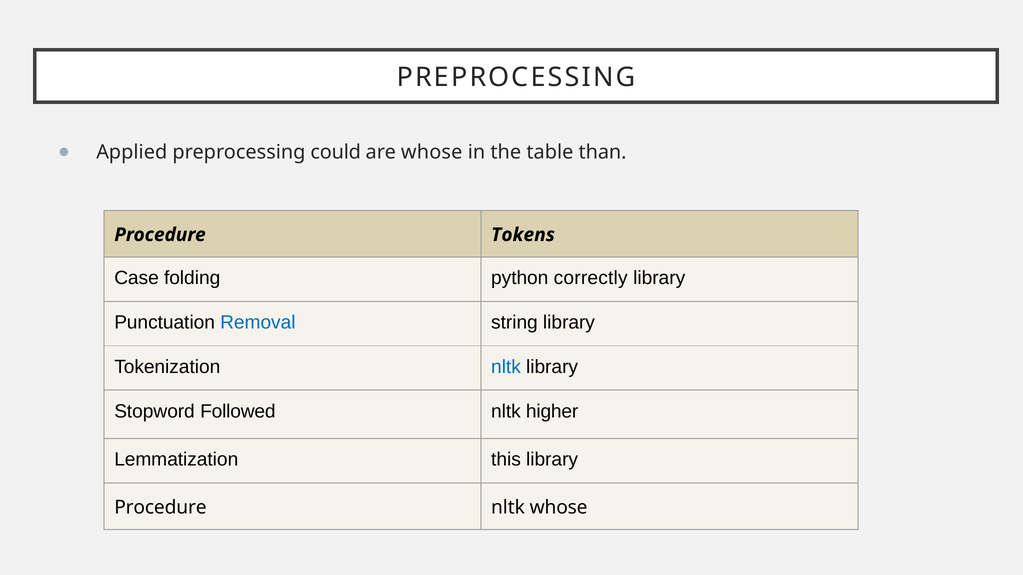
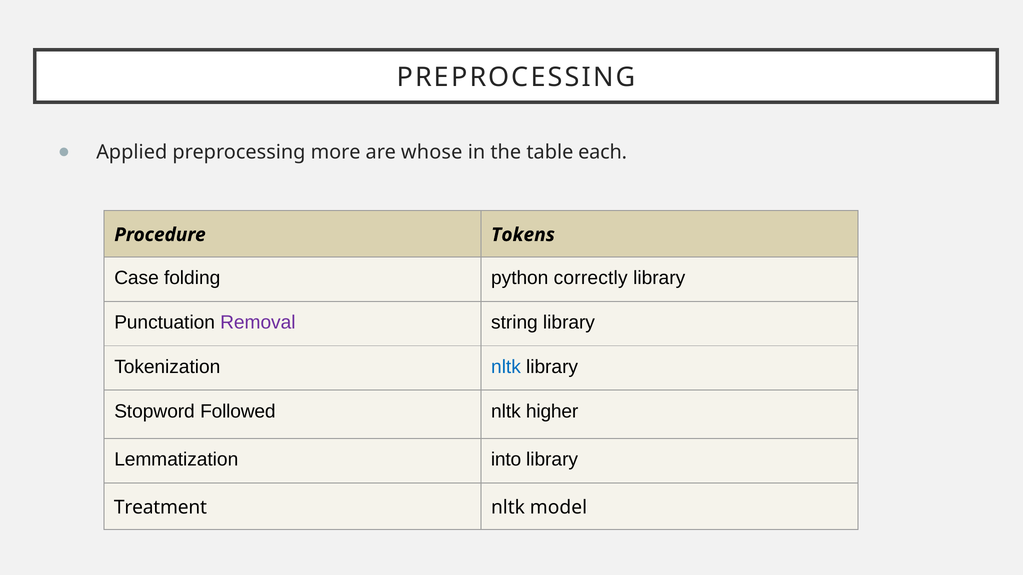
could: could -> more
than: than -> each
Removal colour: blue -> purple
this: this -> into
Procedure at (160, 508): Procedure -> Treatment
nltk whose: whose -> model
